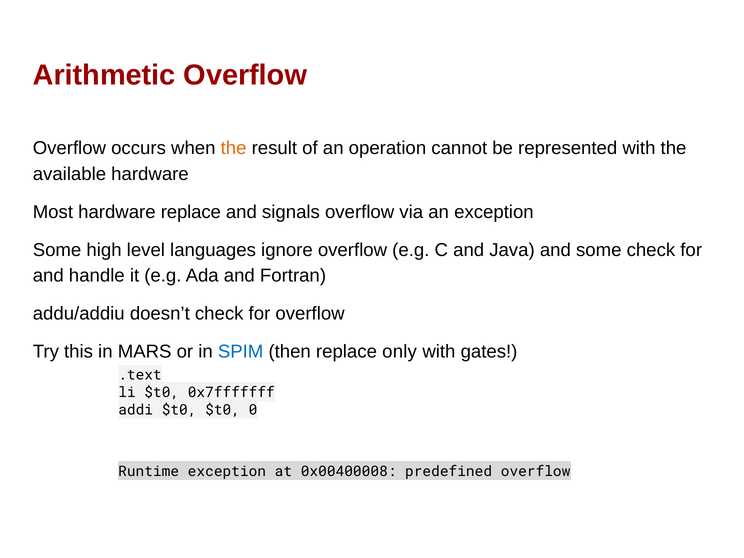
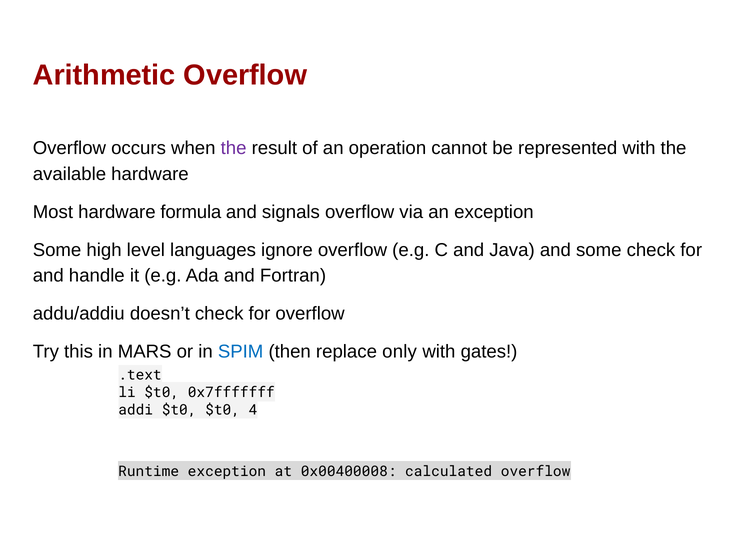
the at (234, 148) colour: orange -> purple
hardware replace: replace -> formula
0: 0 -> 4
predefined: predefined -> calculated
